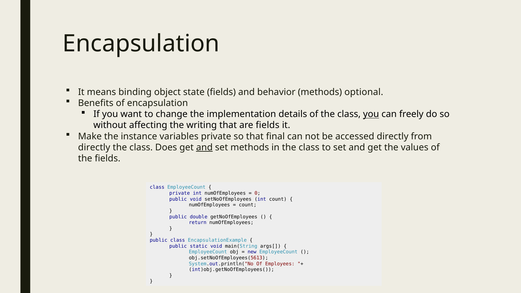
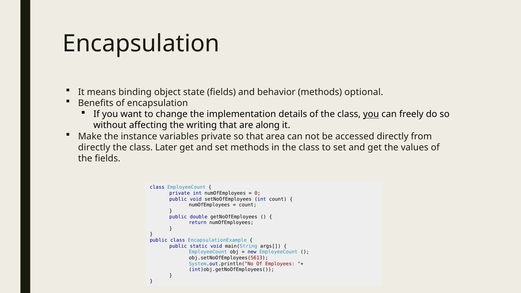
are fields: fields -> along
final: final -> area
Does: Does -> Later
and at (204, 147) underline: present -> none
